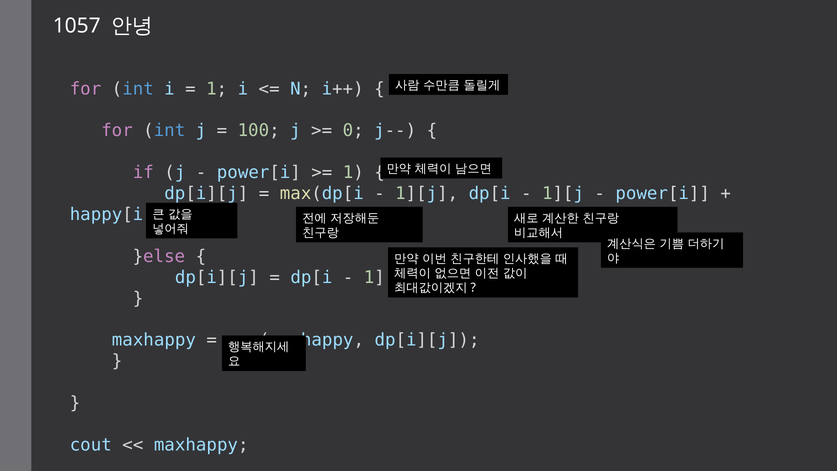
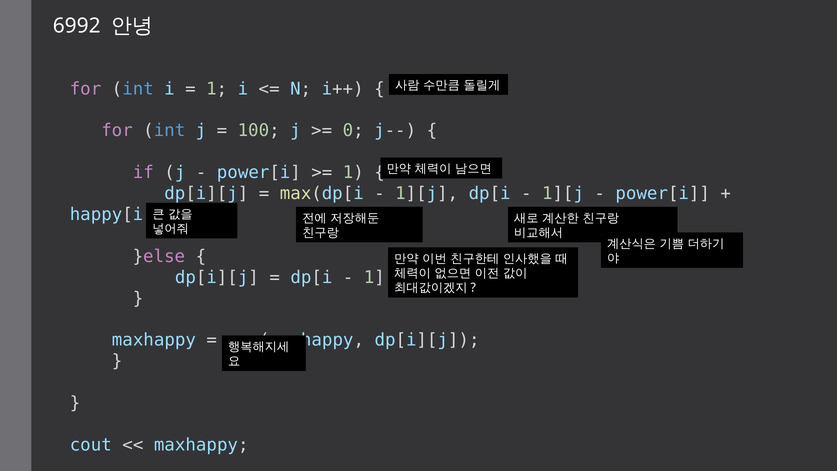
1057: 1057 -> 6992
